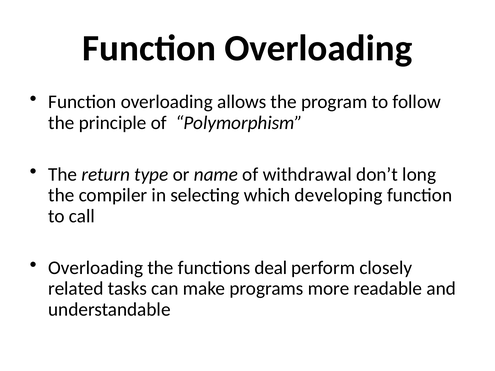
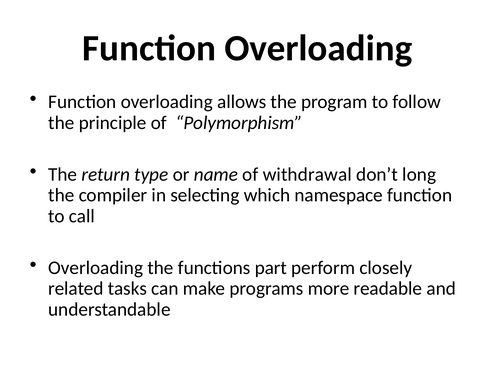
developing: developing -> namespace
deal: deal -> part
